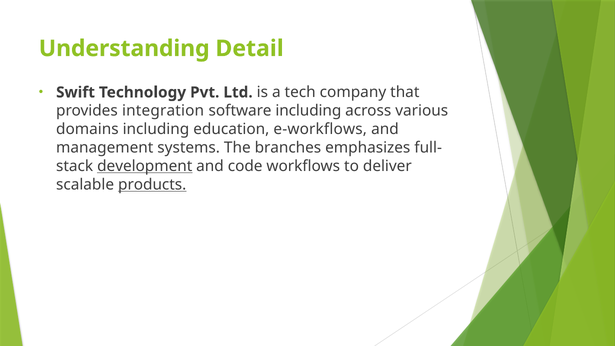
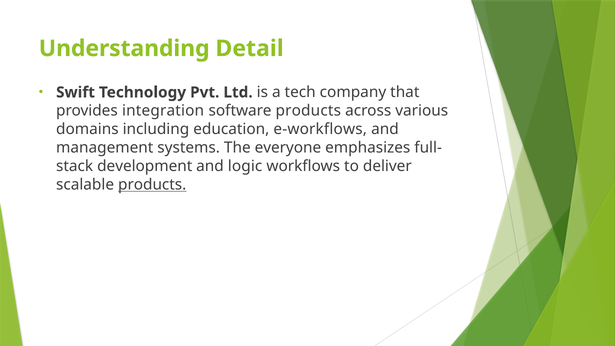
software including: including -> products
branches: branches -> everyone
development underline: present -> none
code: code -> logic
